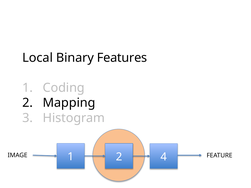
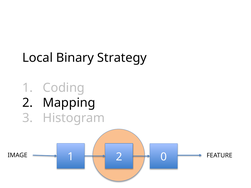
Features: Features -> Strategy
4: 4 -> 0
